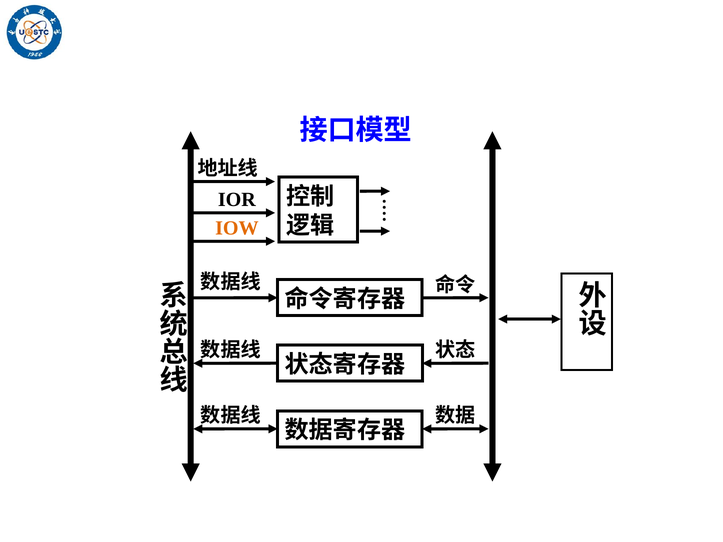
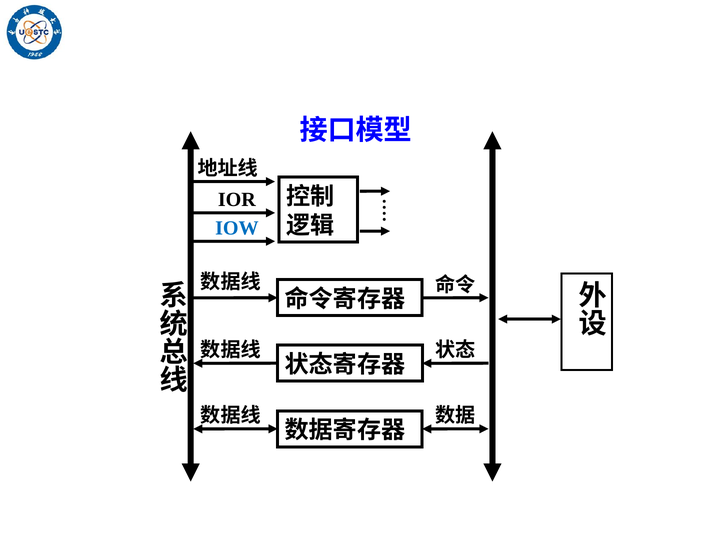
IOW colour: orange -> blue
